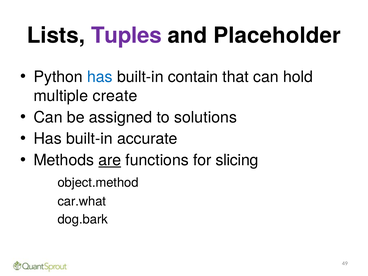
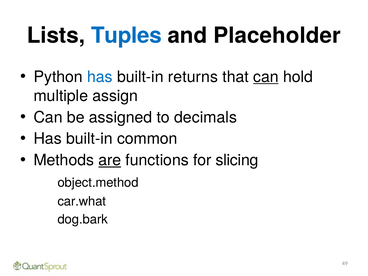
Tuples colour: purple -> blue
contain: contain -> returns
can at (266, 77) underline: none -> present
create: create -> assign
solutions: solutions -> decimals
accurate: accurate -> common
